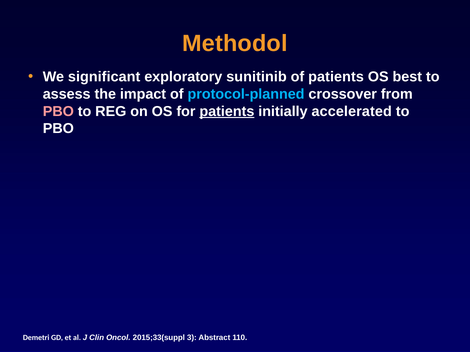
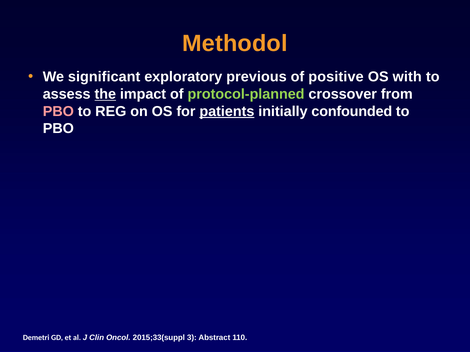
sunitinib: sunitinib -> previous
of patients: patients -> positive
best: best -> with
the underline: none -> present
protocol-planned colour: light blue -> light green
accelerated: accelerated -> confounded
